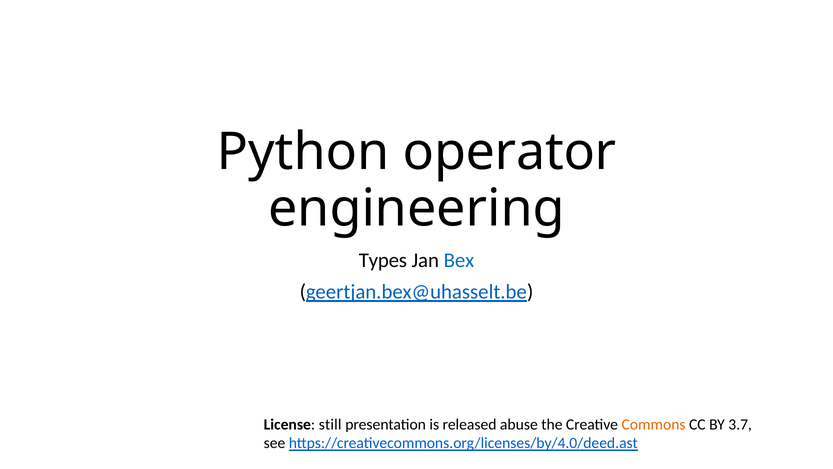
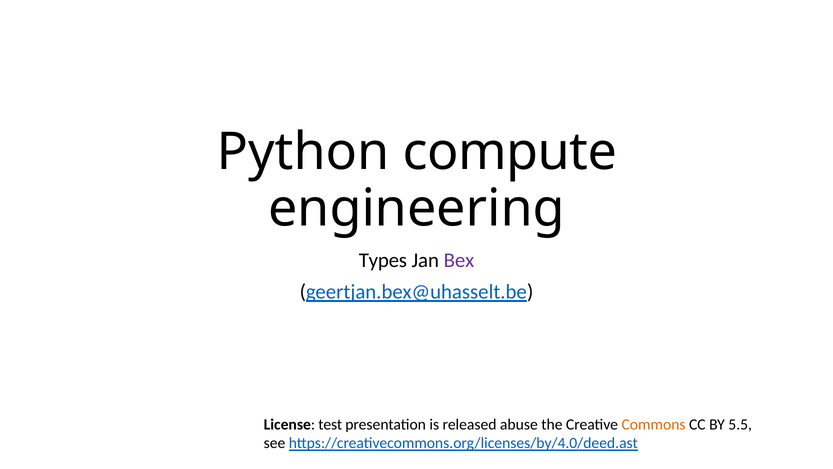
operator: operator -> compute
Bex colour: blue -> purple
still: still -> test
3.7: 3.7 -> 5.5
